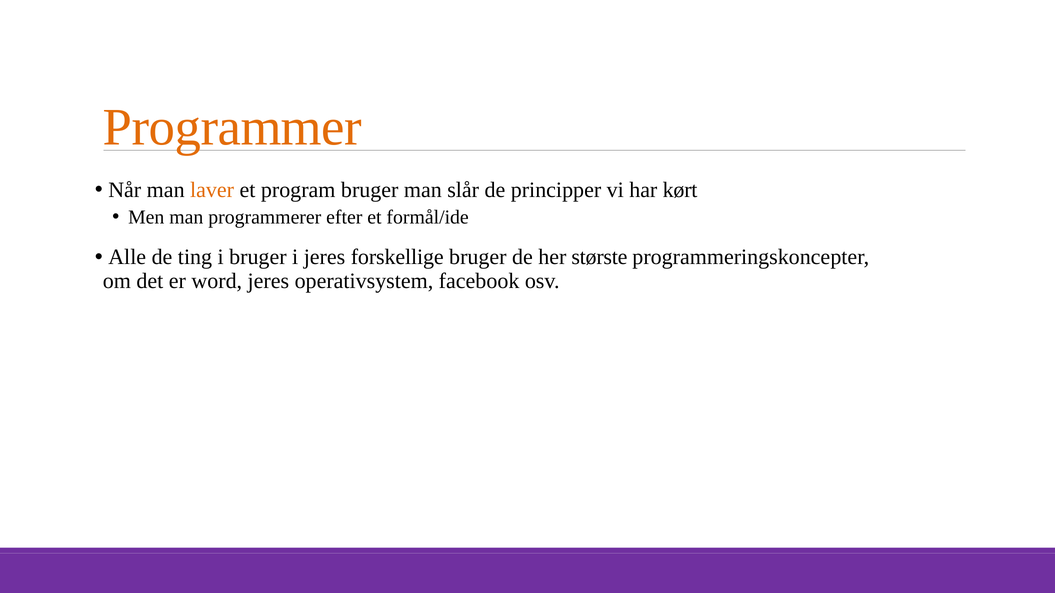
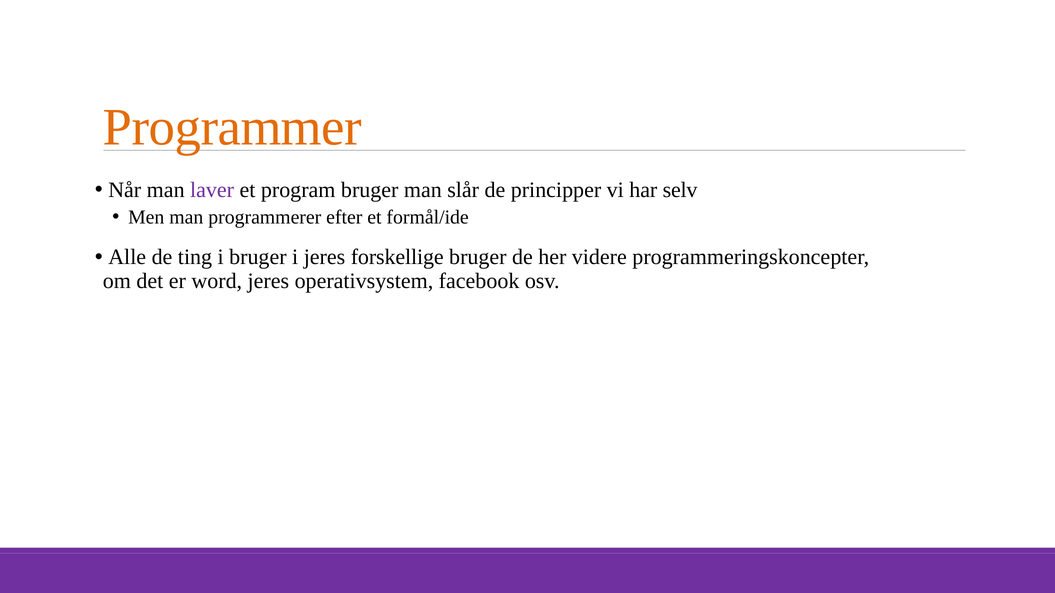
laver colour: orange -> purple
kørt: kørt -> selv
største: største -> videre
